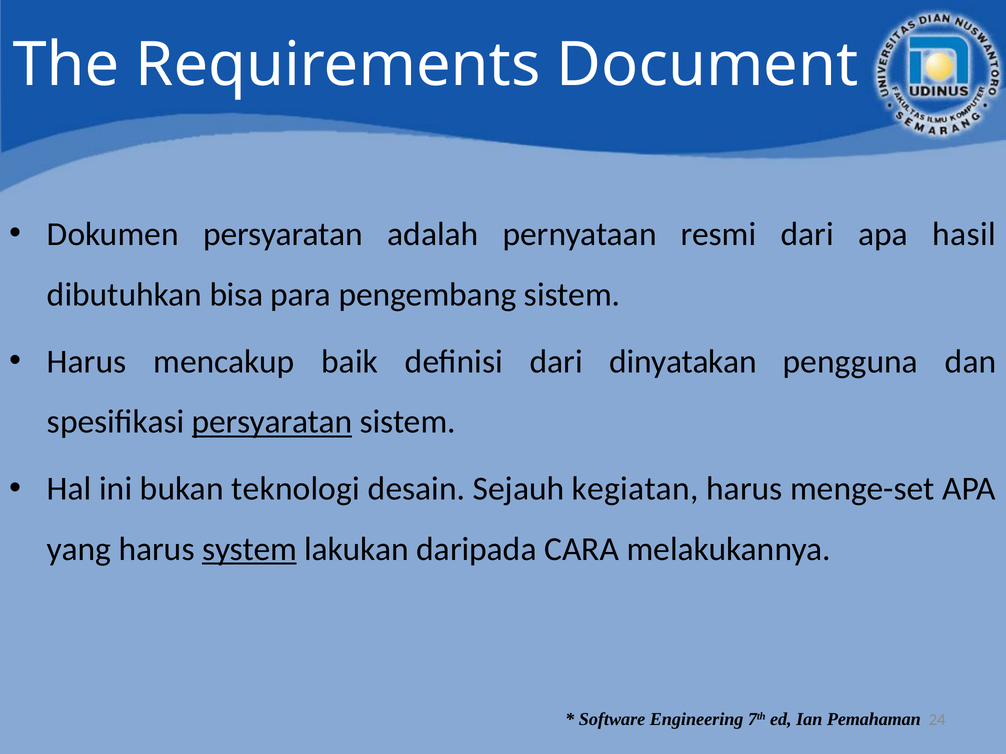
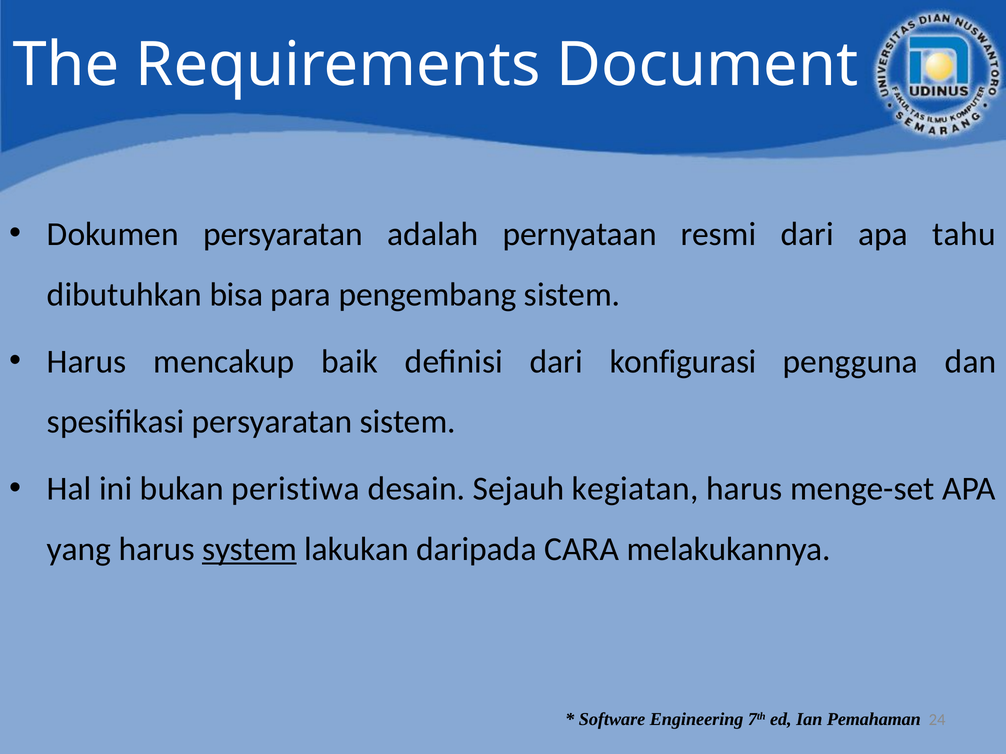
hasil: hasil -> tahu
dinyatakan: dinyatakan -> konfigurasi
persyaratan at (272, 422) underline: present -> none
teknologi: teknologi -> peristiwa
